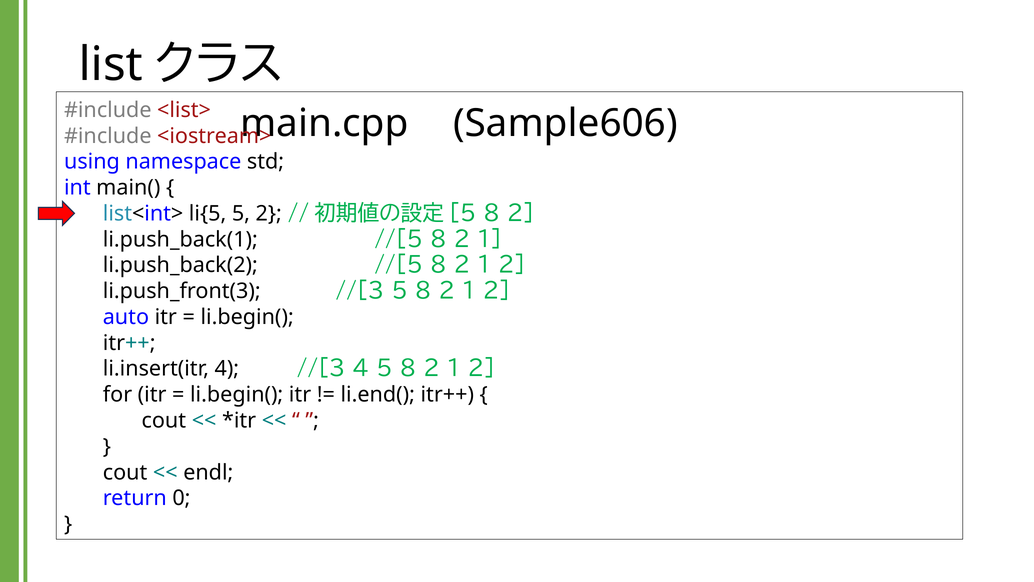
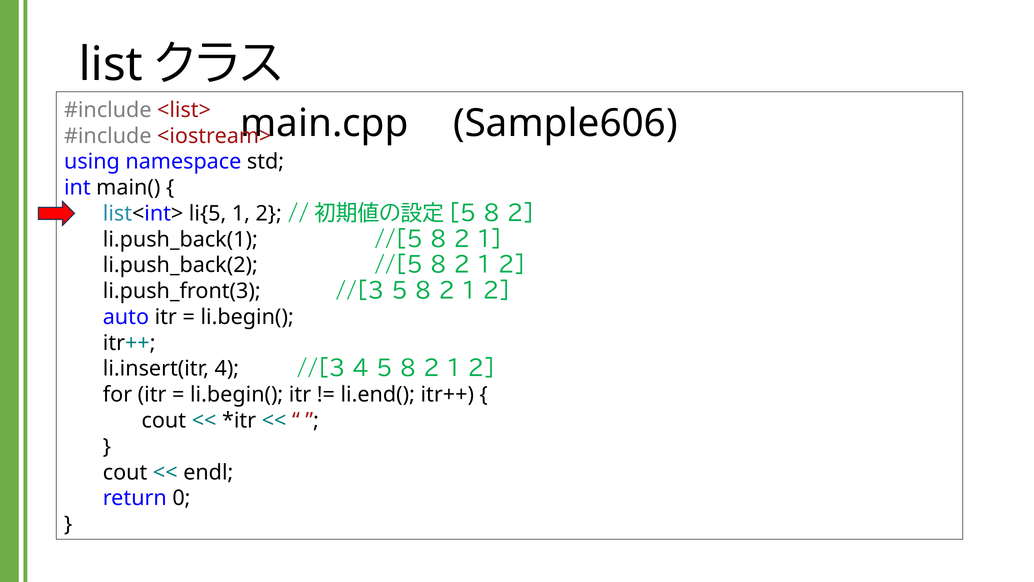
li{5 5: 5 -> 1
